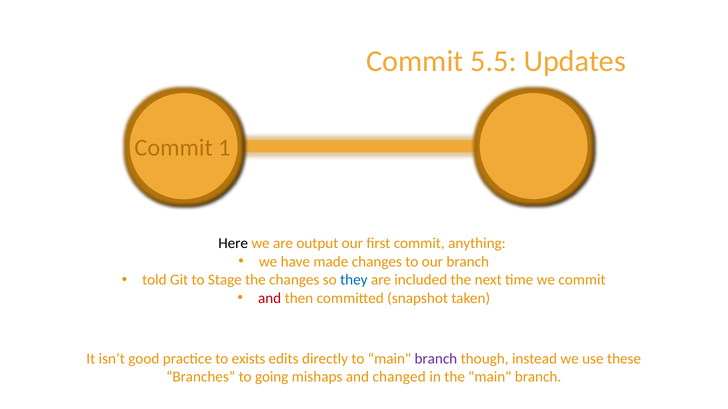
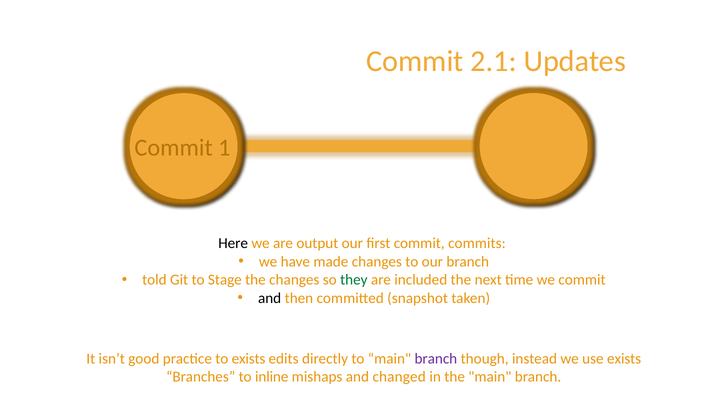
5.5: 5.5 -> 2.1
anything: anything -> commits
they colour: blue -> green
and at (270, 298) colour: red -> black
use these: these -> exists
going: going -> inline
